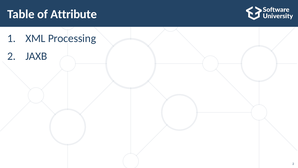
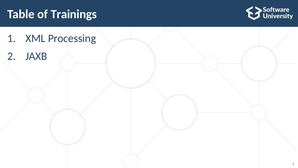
Attribute: Attribute -> Trainings
